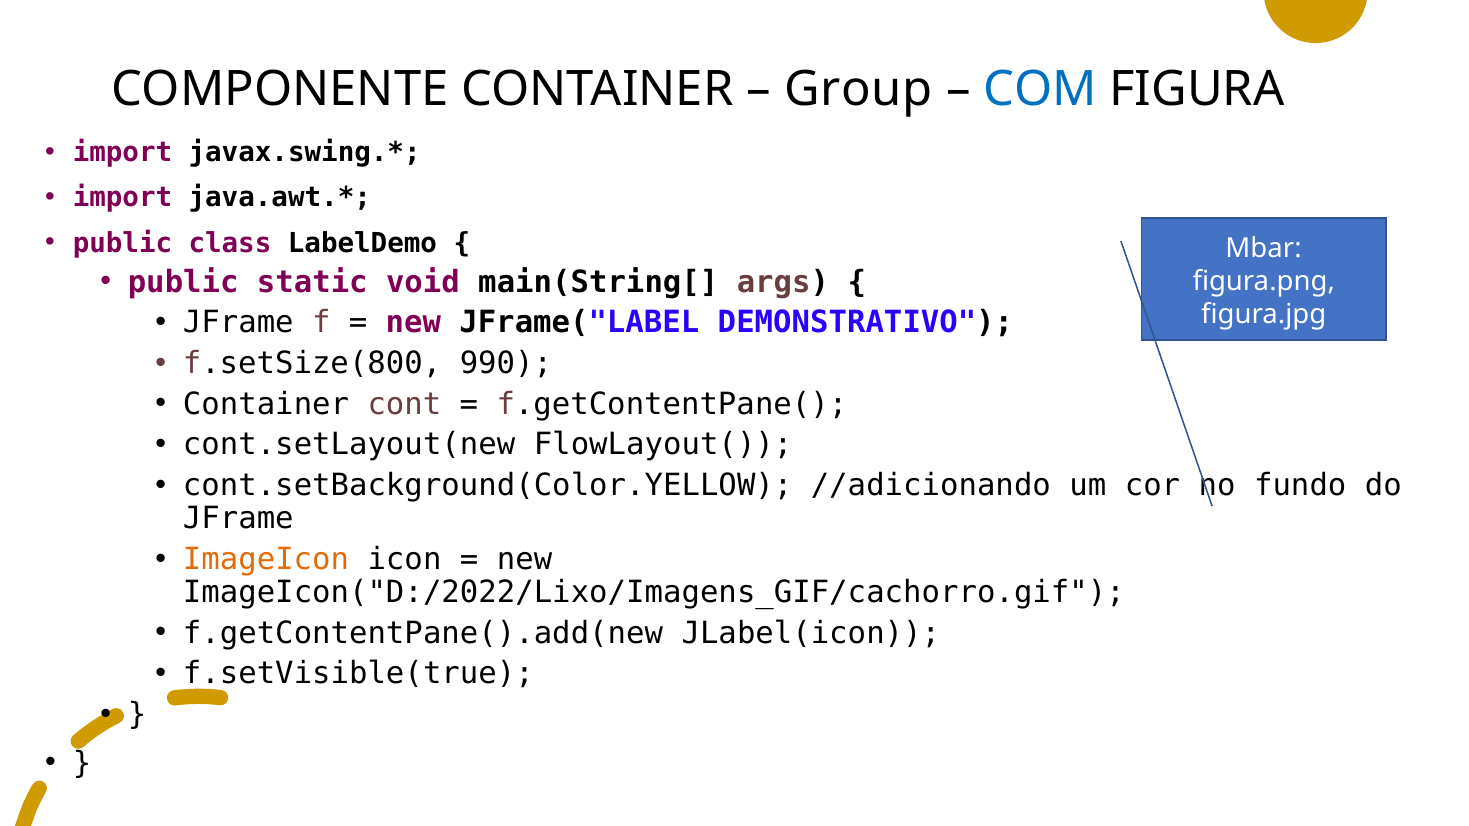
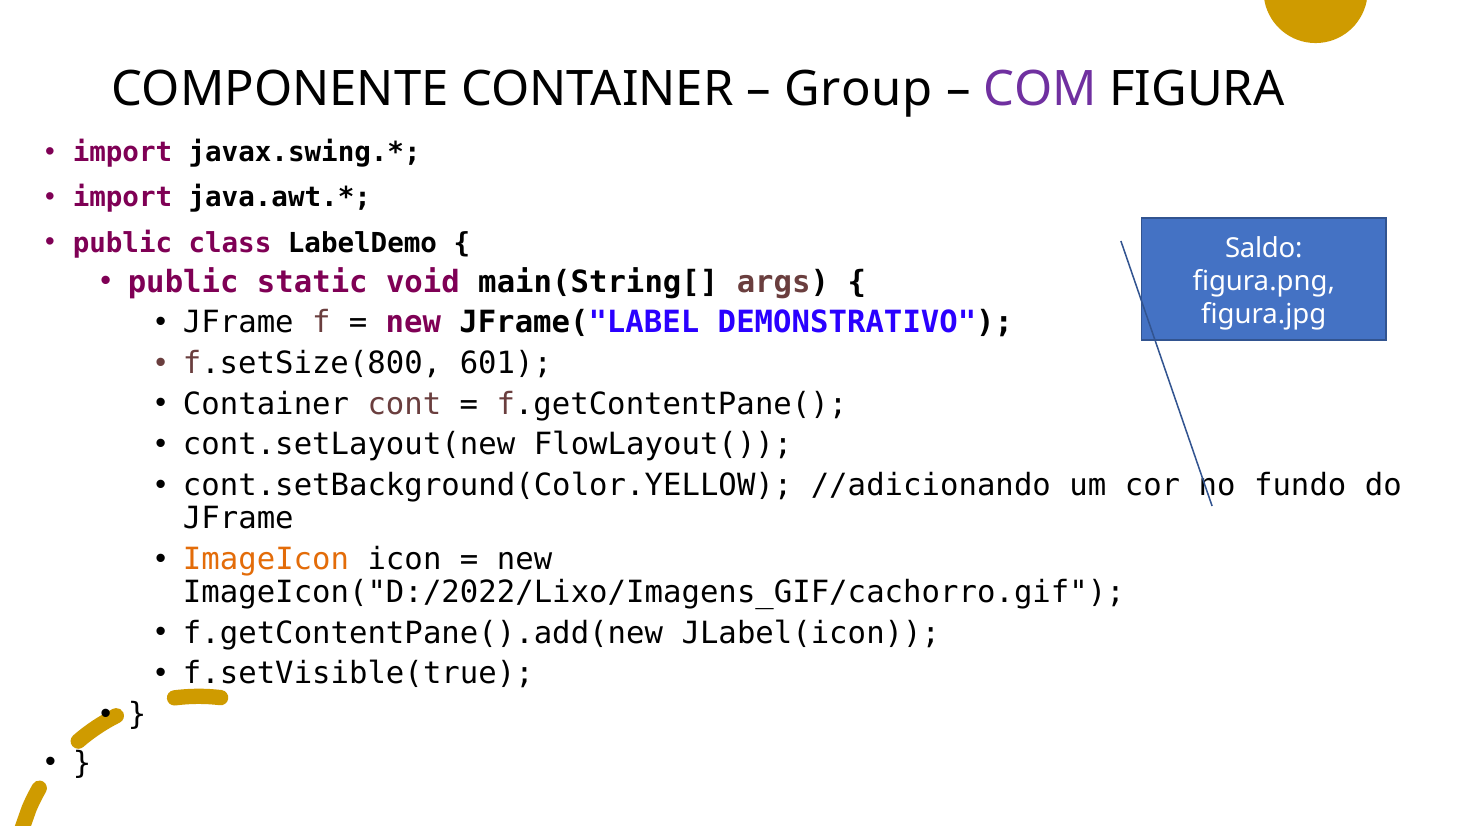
COM colour: blue -> purple
Mbar: Mbar -> Saldo
990: 990 -> 601
